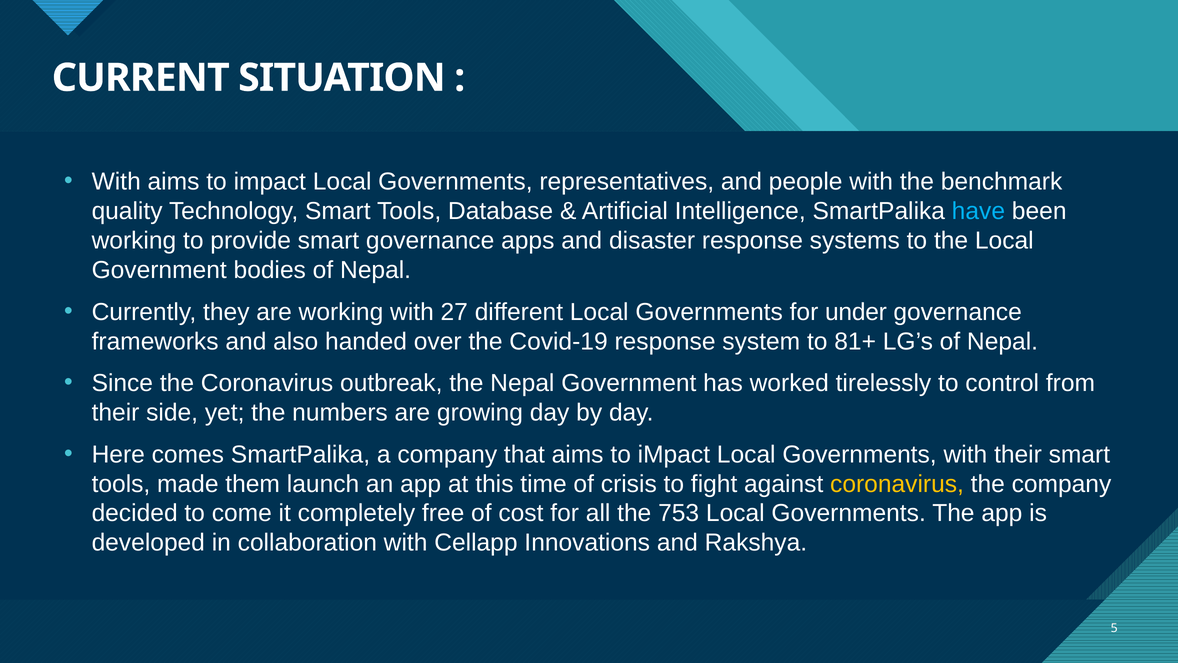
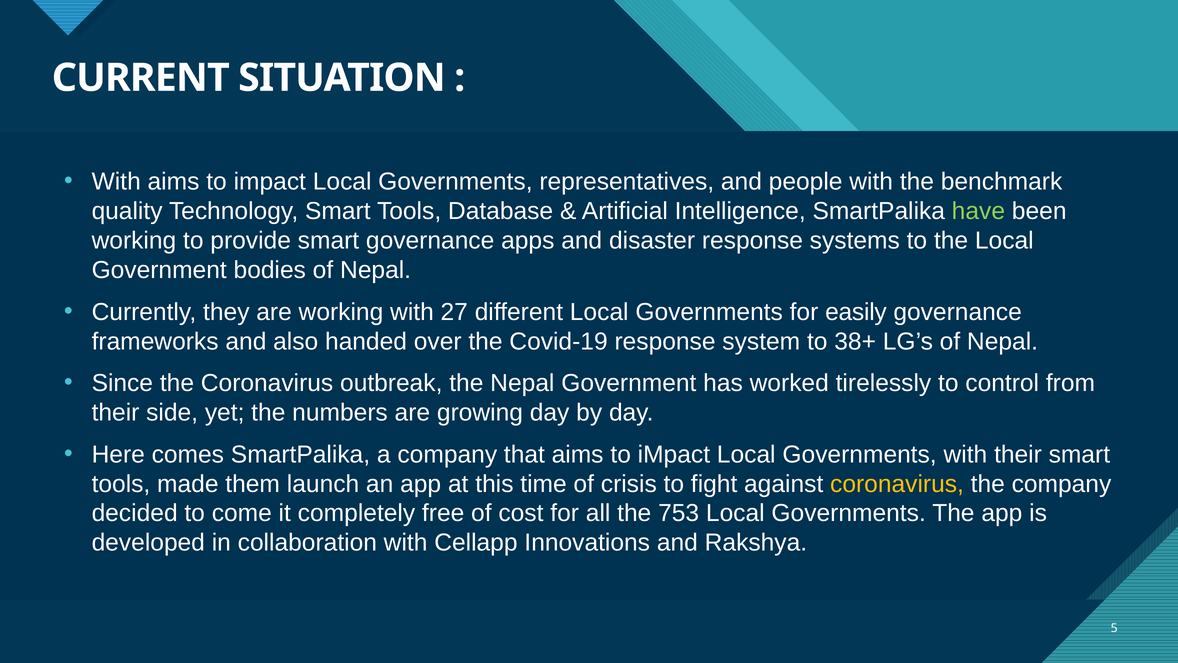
have colour: light blue -> light green
under: under -> easily
81+: 81+ -> 38+
